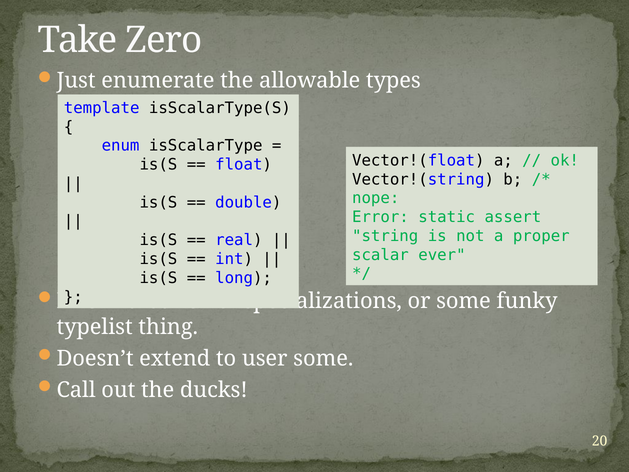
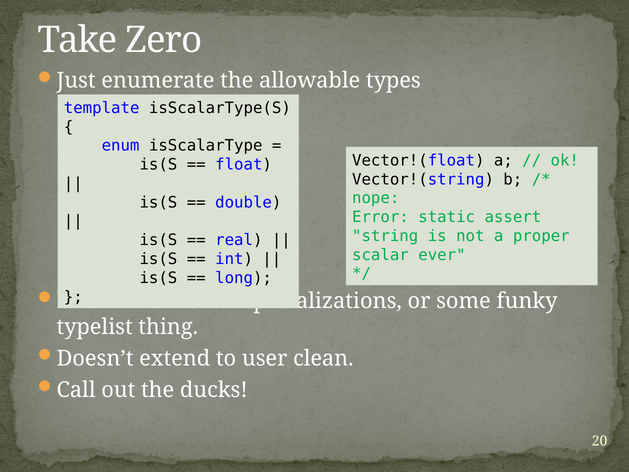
user some: some -> clean
